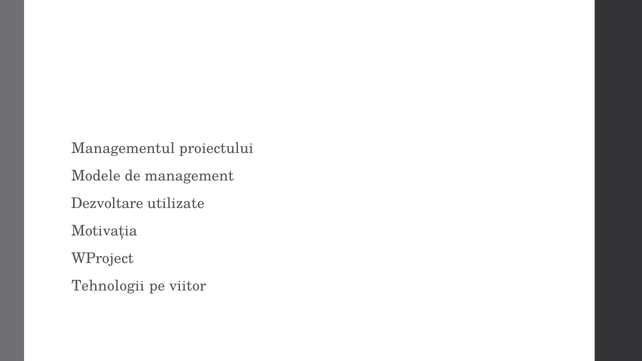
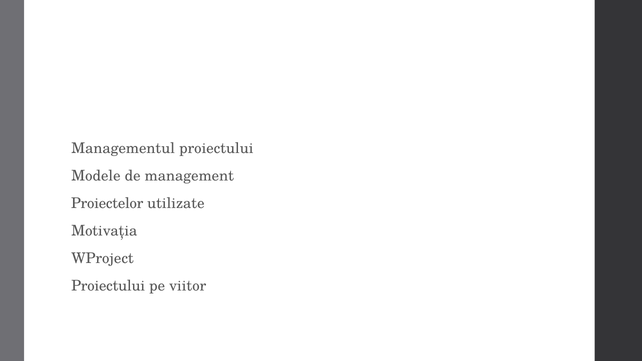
Dezvoltare: Dezvoltare -> Proiectelor
Tehnologii at (108, 286): Tehnologii -> Proiectului
